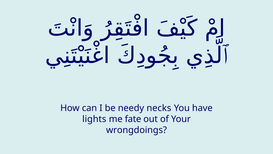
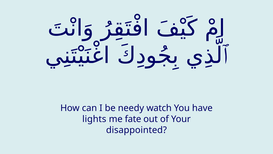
necks: necks -> watch
wrongdoings: wrongdoings -> disappointed
